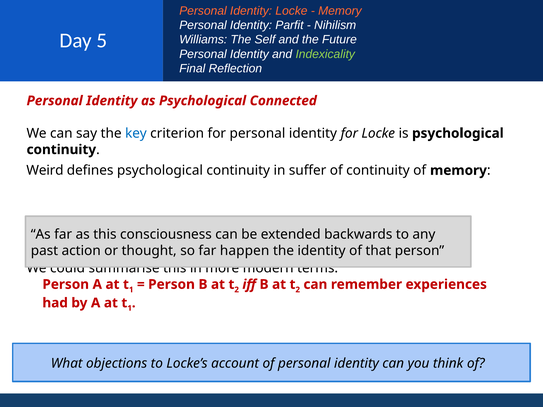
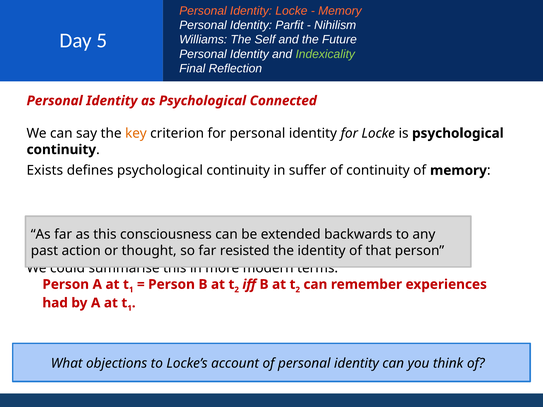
key colour: blue -> orange
Weird: Weird -> Exists
happen: happen -> resisted
